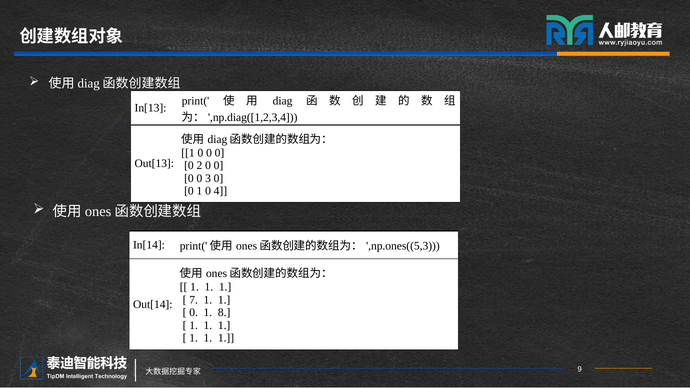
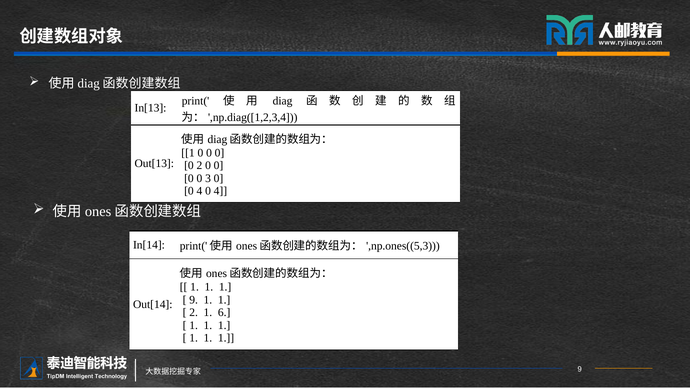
1 at (199, 191): 1 -> 4
7 at (194, 300): 7 -> 9
0 at (194, 313): 0 -> 2
8: 8 -> 6
